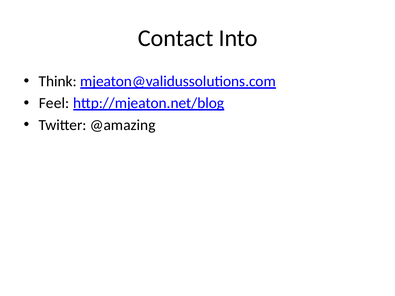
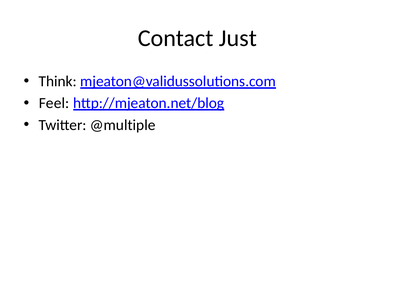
Into: Into -> Just
@amazing: @amazing -> @multiple
